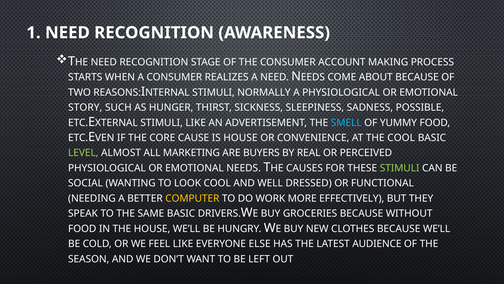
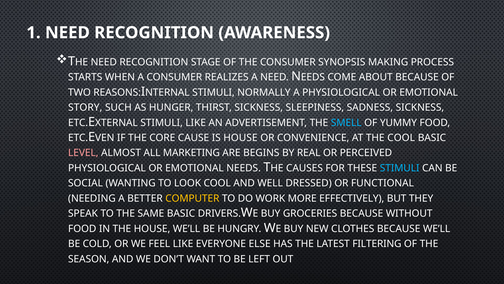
ACCOUNT: ACCOUNT -> SYNOPSIS
SADNESS POSSIBLE: POSSIBLE -> SICKNESS
LEVEL colour: light green -> pink
BUYERS: BUYERS -> BEGINS
STIMULI at (400, 168) colour: light green -> light blue
AUDIENCE: AUDIENCE -> FILTERING
